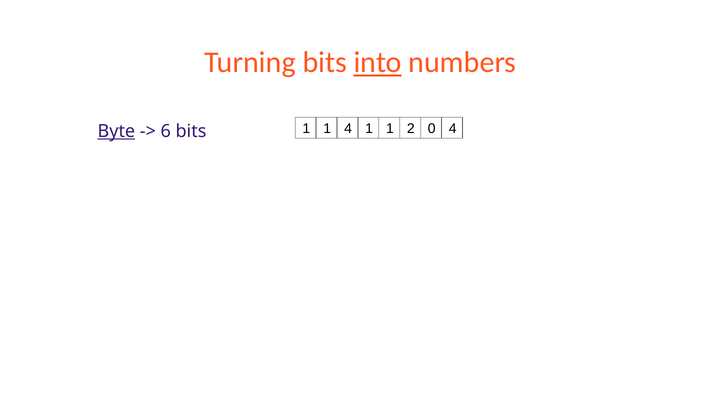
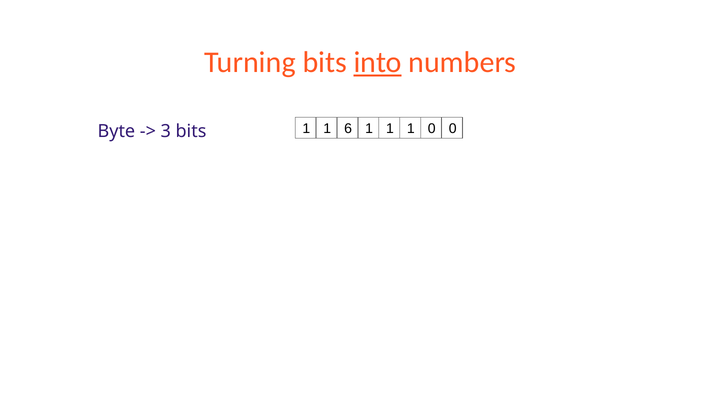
Byte underline: present -> none
6: 6 -> 3
1 4: 4 -> 6
1 1 2: 2 -> 1
0 4: 4 -> 0
